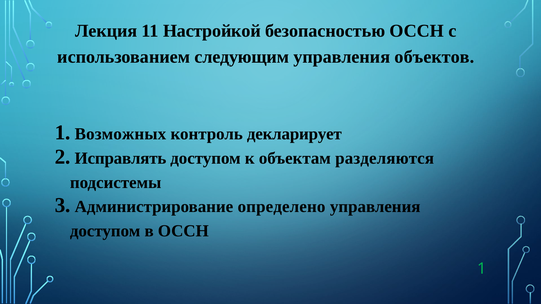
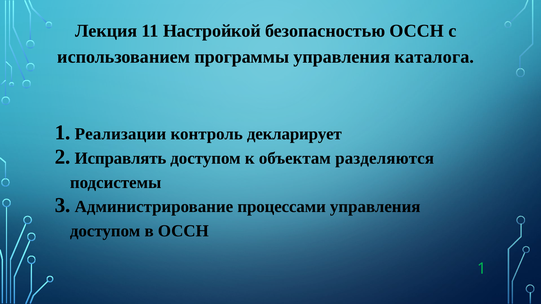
следующим: следующим -> программы
объектов: объектов -> каталога
Возможных: Возможных -> Реализации
определено: определено -> процессами
